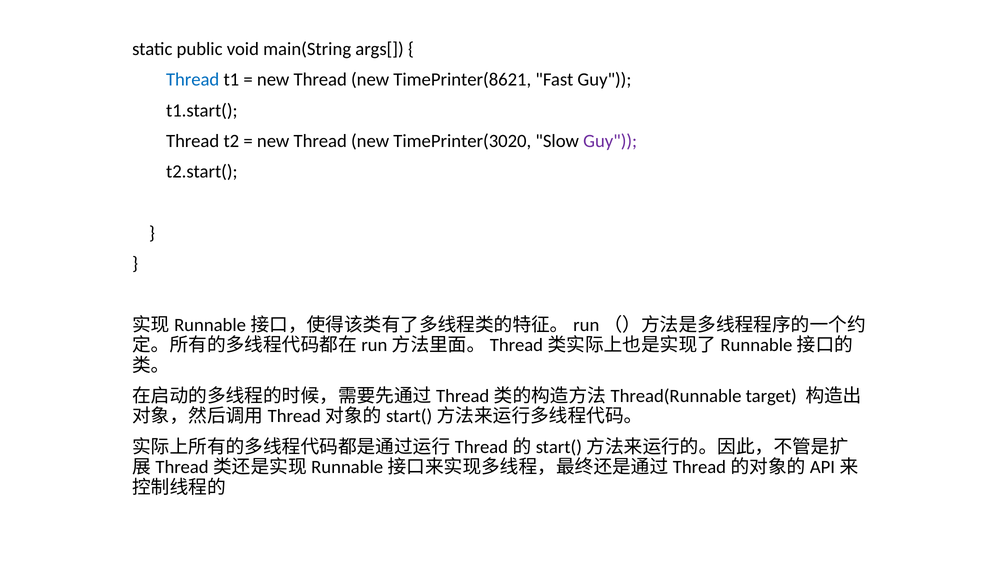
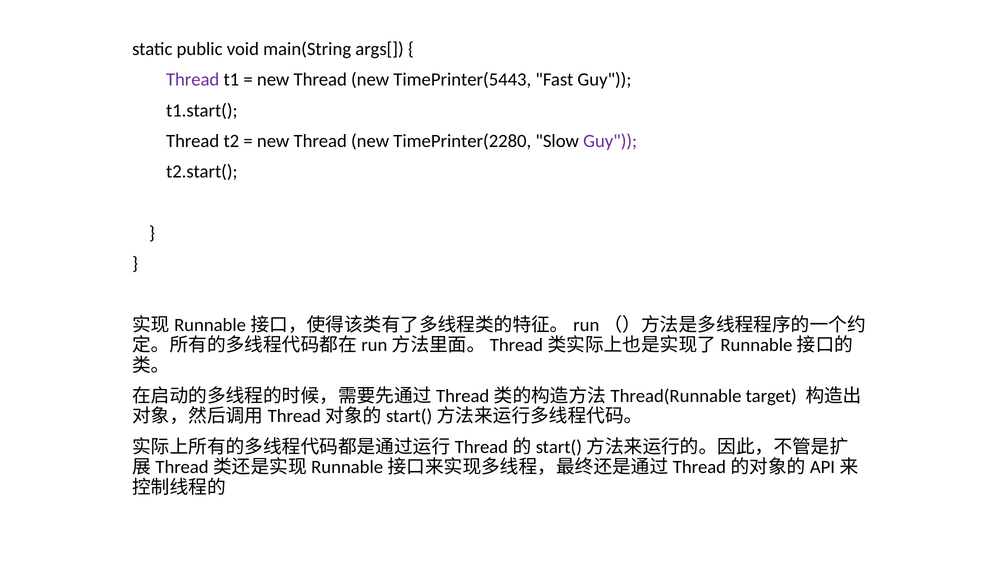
Thread at (193, 80) colour: blue -> purple
TimePrinter(8621: TimePrinter(8621 -> TimePrinter(5443
TimePrinter(3020: TimePrinter(3020 -> TimePrinter(2280
